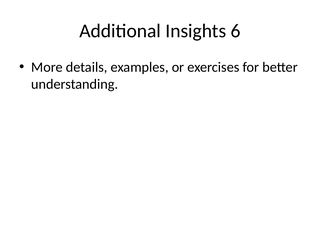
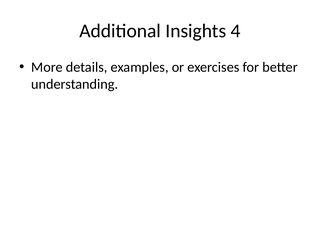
6: 6 -> 4
